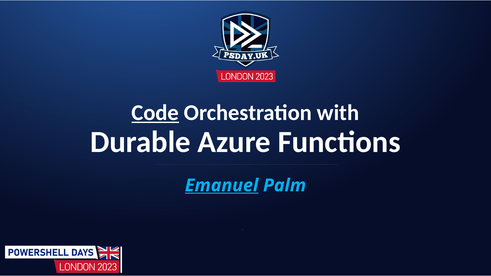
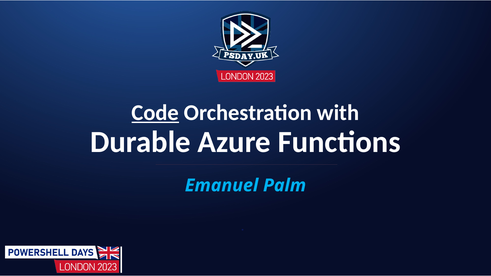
Emanuel underline: present -> none
